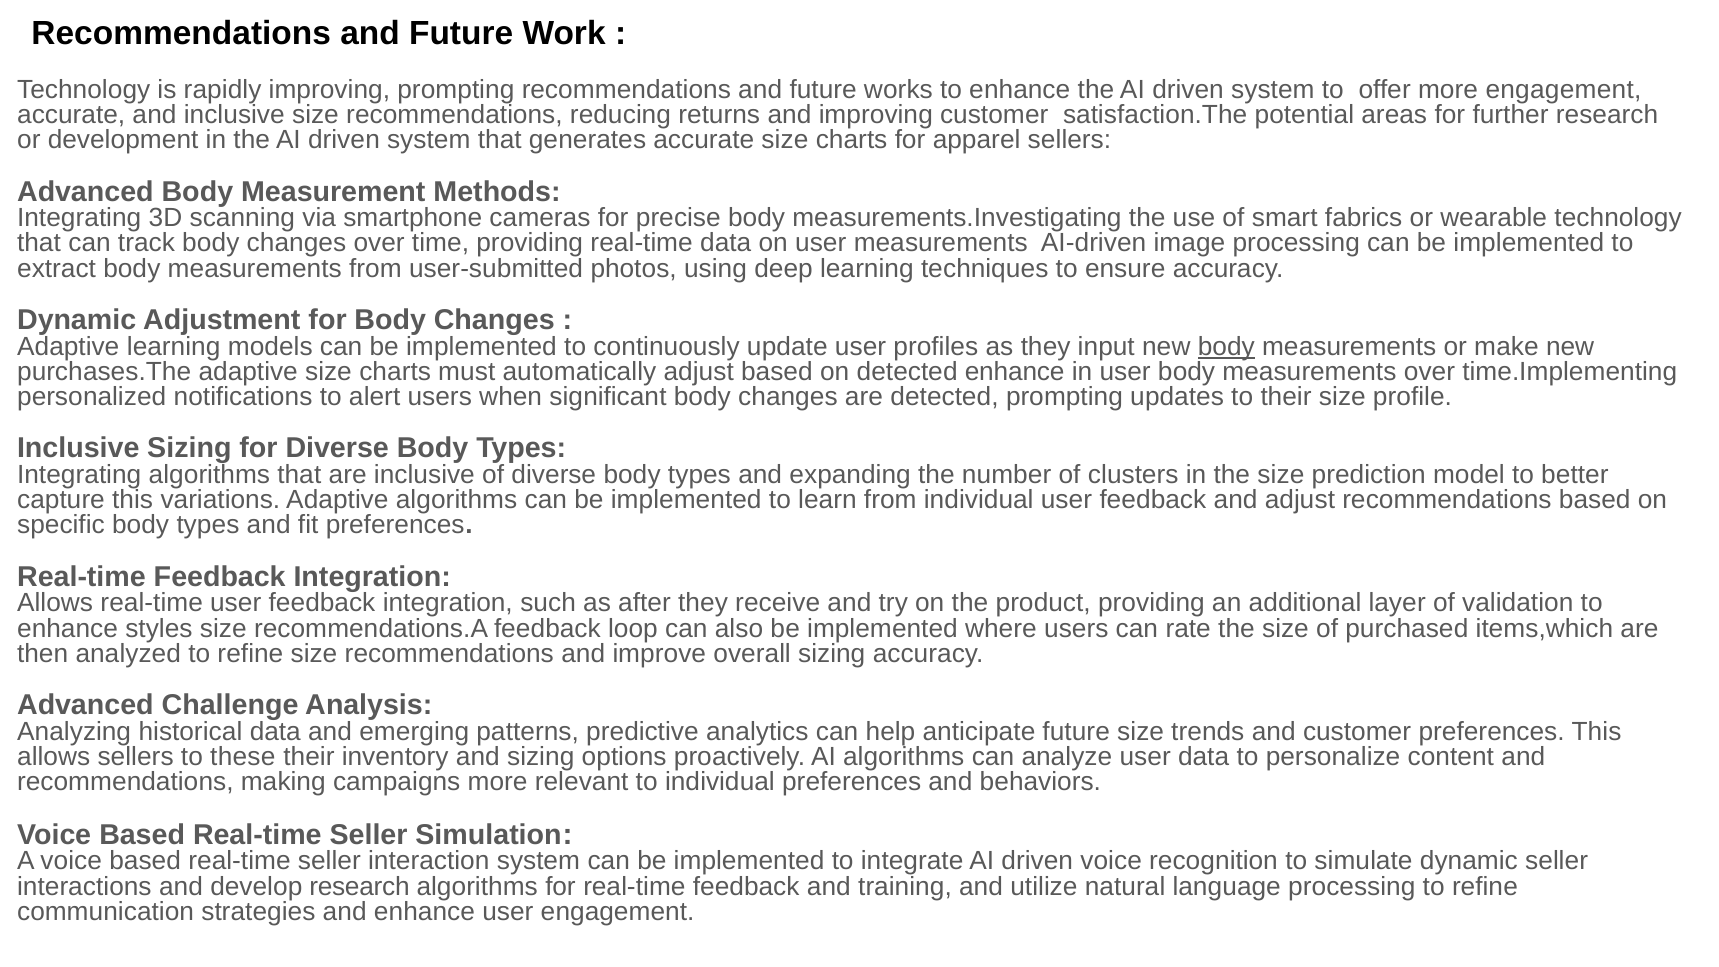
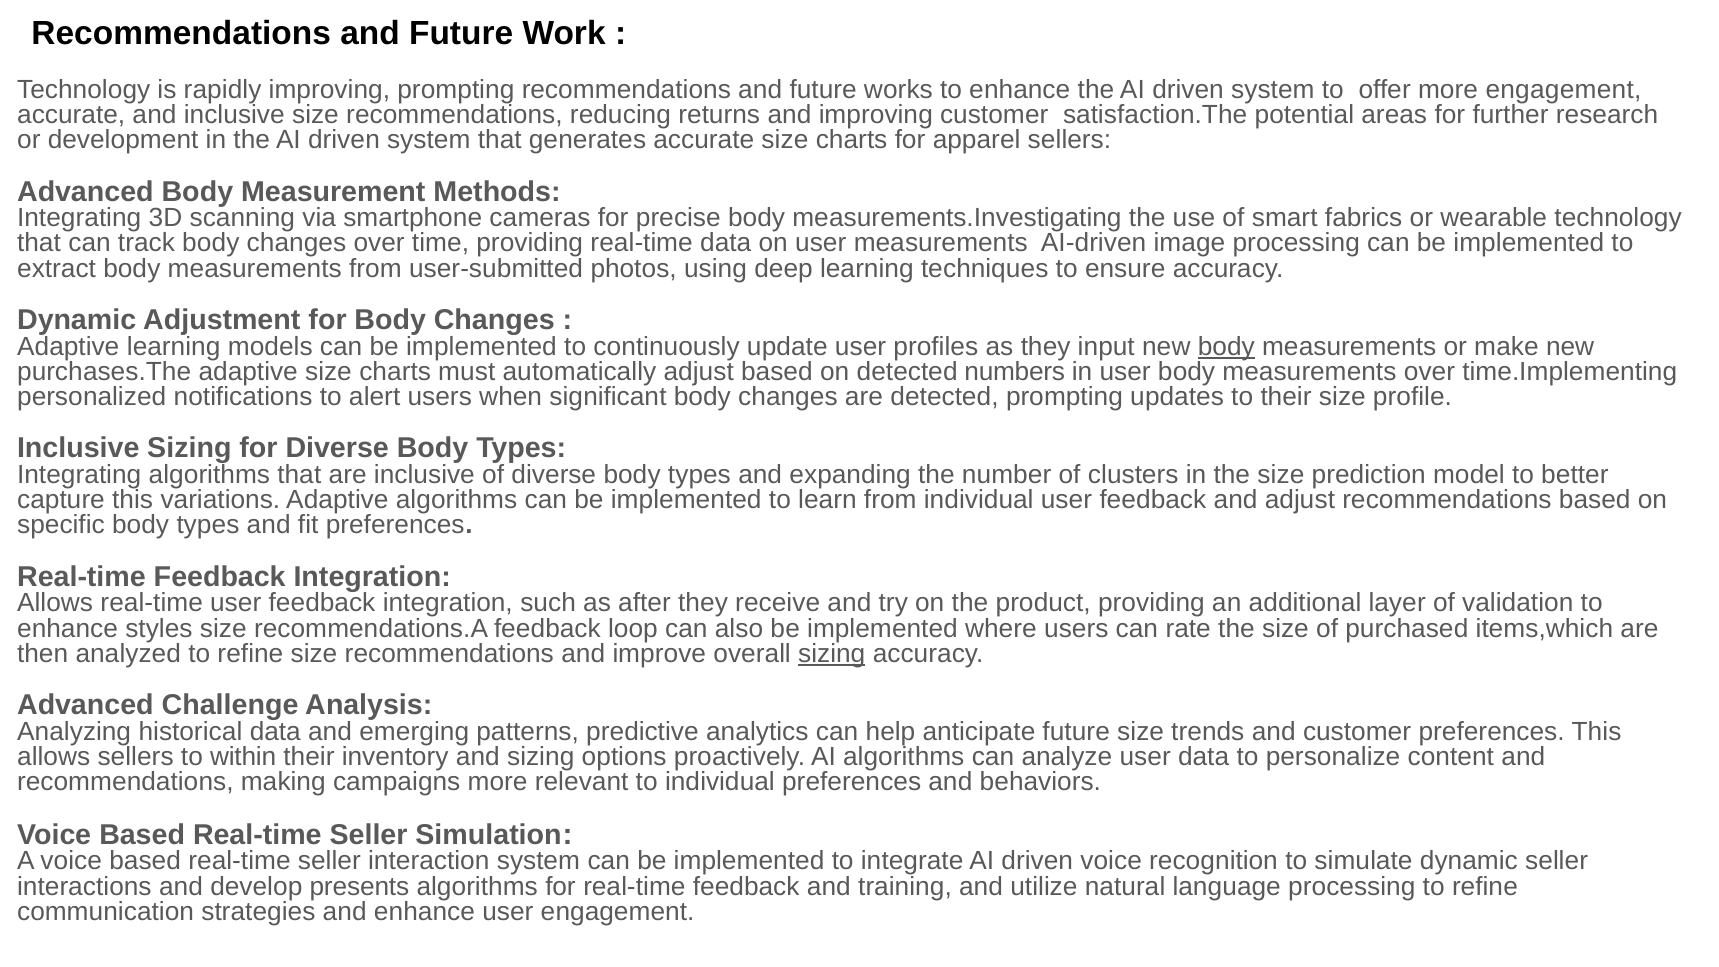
detected enhance: enhance -> numbers
sizing at (832, 654) underline: none -> present
these: these -> within
develop research: research -> presents
